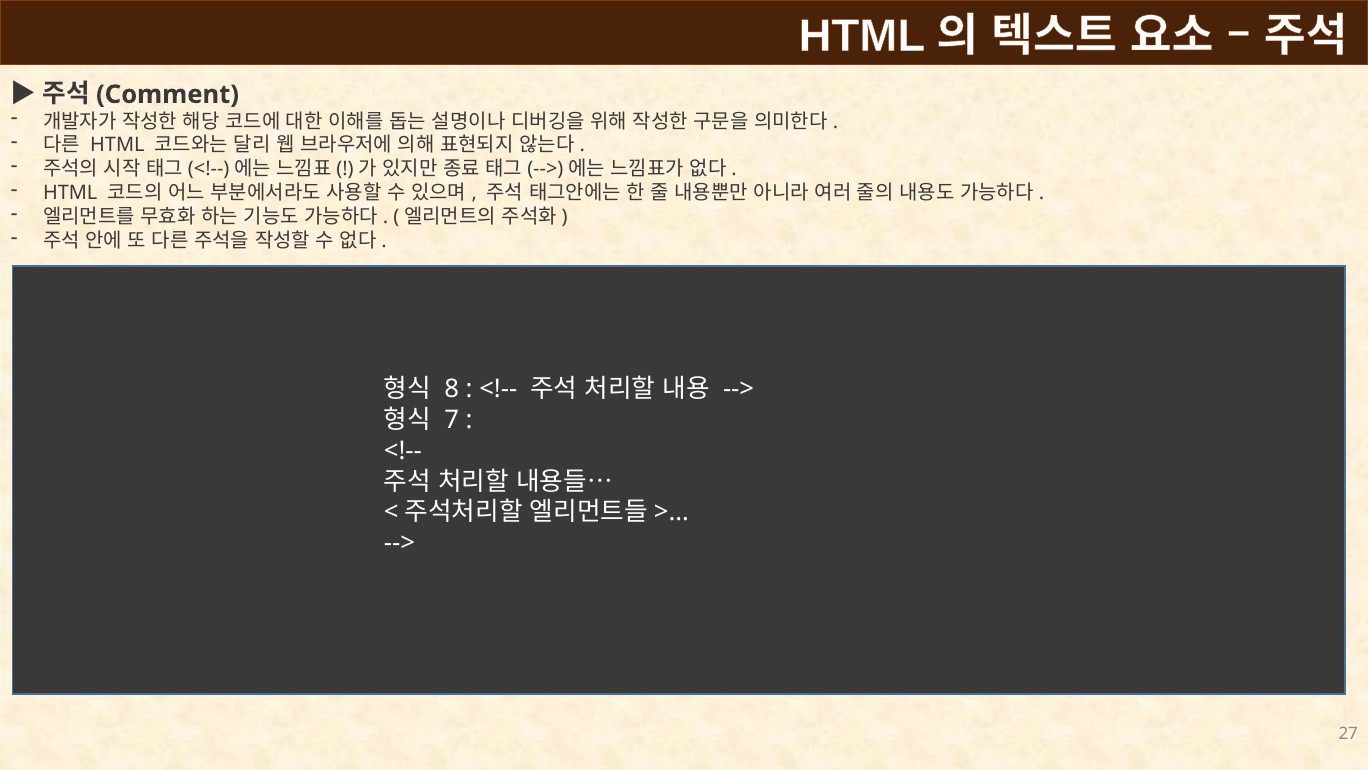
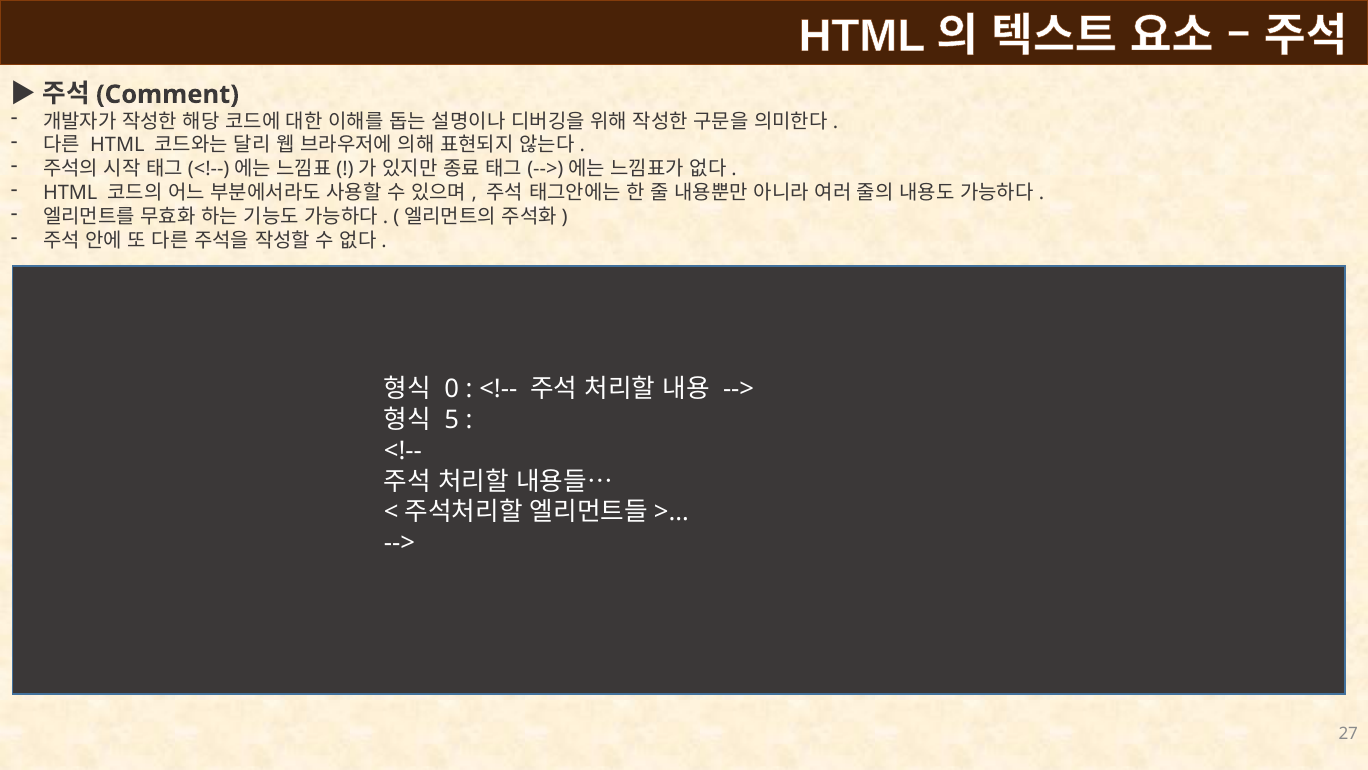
8: 8 -> 0
7: 7 -> 5
